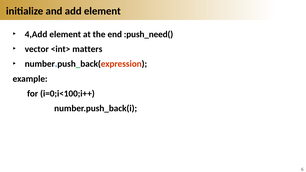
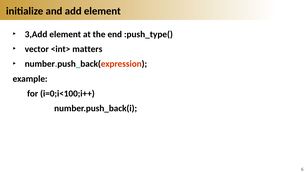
4,Add: 4,Add -> 3,Add
:push_need(: :push_need( -> :push_type(
